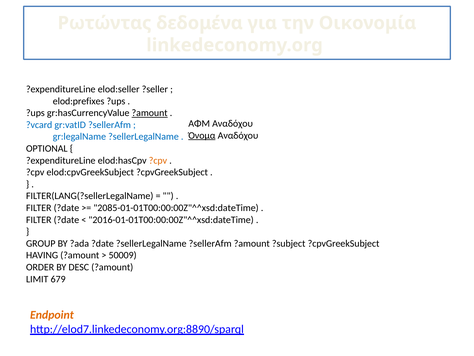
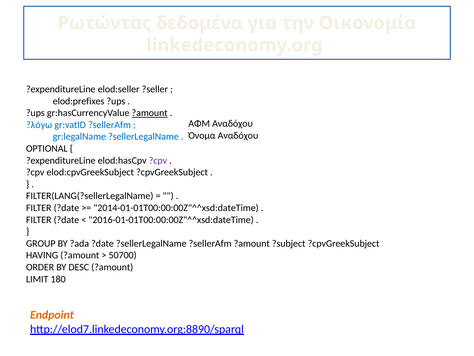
?vcard: ?vcard -> ?λόγω
Όνομα underline: present -> none
?cpv at (158, 160) colour: orange -> purple
2085-01-01T00:00:00Z"^^xsd:dateTime: 2085-01-01T00:00:00Z"^^xsd:dateTime -> 2014-01-01T00:00:00Z"^^xsd:dateTime
50009: 50009 -> 50700
679: 679 -> 180
